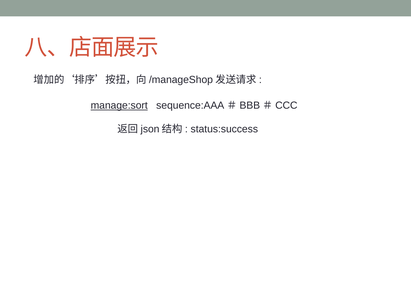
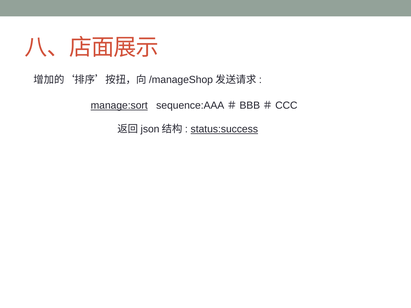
status:success underline: none -> present
